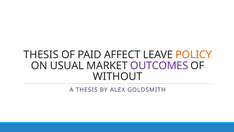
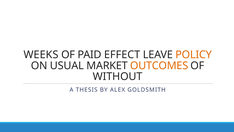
THESIS at (41, 54): THESIS -> WEEKS
AFFECT: AFFECT -> EFFECT
OUTCOMES colour: purple -> orange
